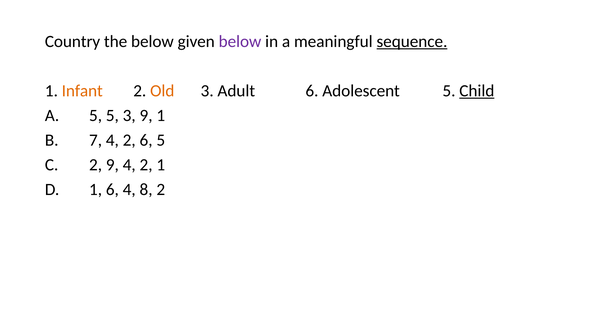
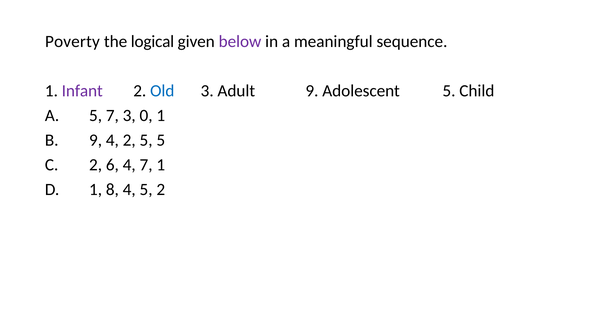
Country: Country -> Poverty
the below: below -> logical
sequence underline: present -> none
Infant colour: orange -> purple
Old colour: orange -> blue
Adult 6: 6 -> 9
Child underline: present -> none
5 5: 5 -> 7
3 9: 9 -> 0
B 7: 7 -> 9
2 6: 6 -> 5
2 9: 9 -> 6
2 at (146, 165): 2 -> 7
1 6: 6 -> 8
4 8: 8 -> 5
